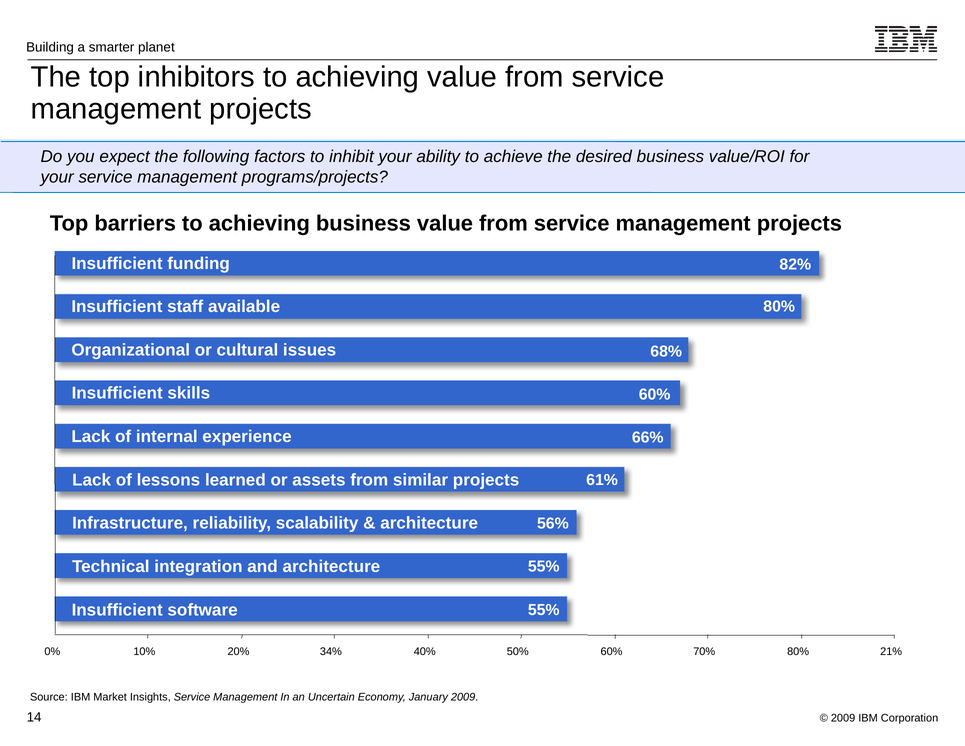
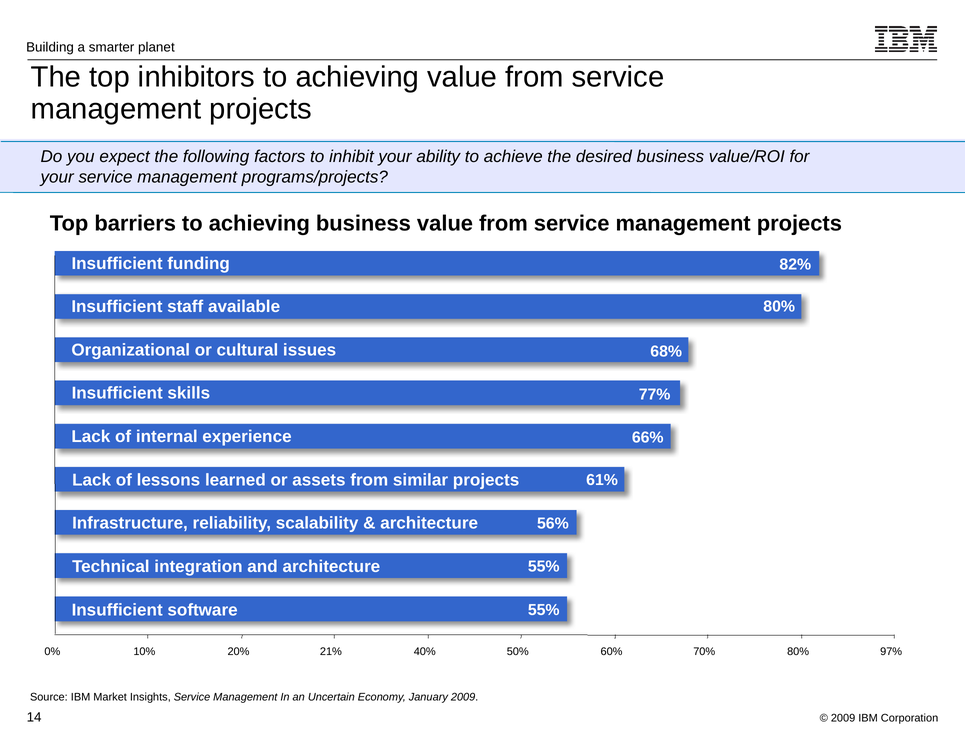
60% at (655, 395): 60% -> 77%
34%: 34% -> 21%
21%: 21% -> 97%
